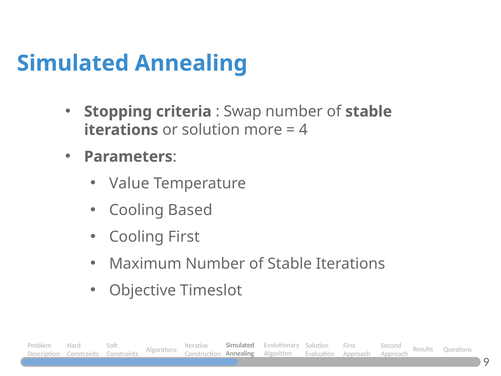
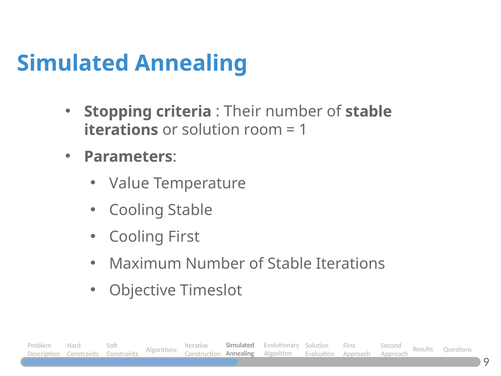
Swap: Swap -> Their
more: more -> room
4: 4 -> 1
Cooling Based: Based -> Stable
